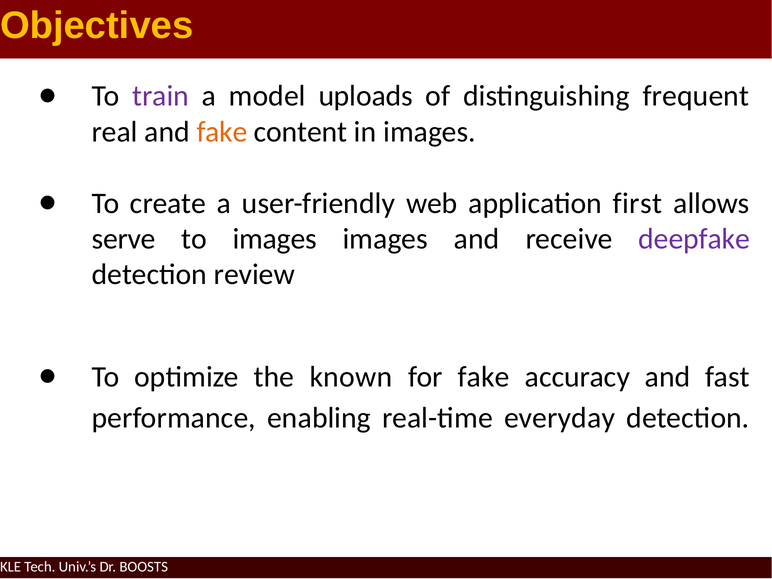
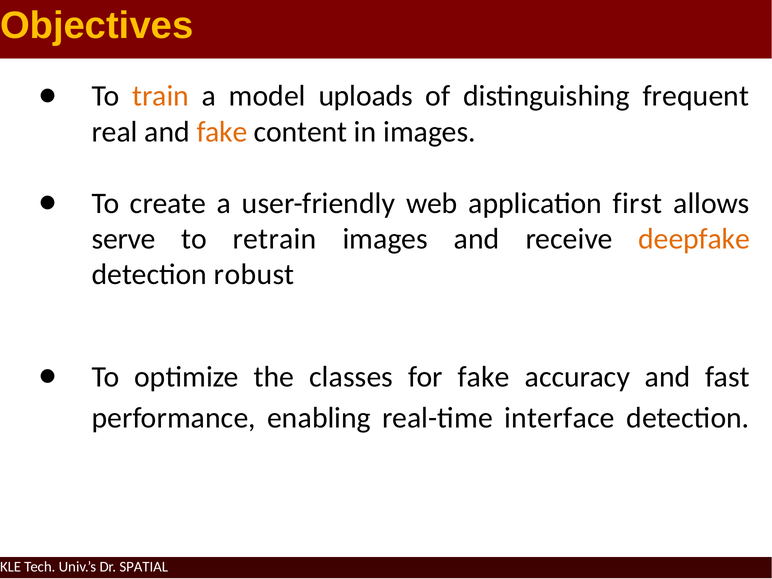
train colour: purple -> orange
to images: images -> retrain
deepfake colour: purple -> orange
review: review -> robust
known: known -> classes
everyday: everyday -> interface
BOOSTS: BOOSTS -> SPATIAL
